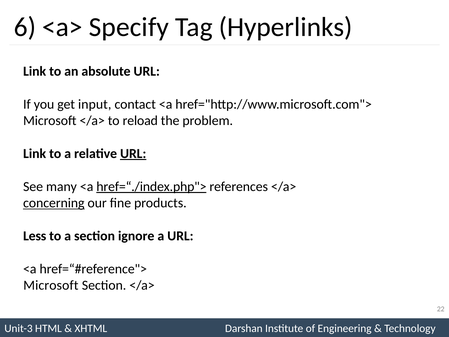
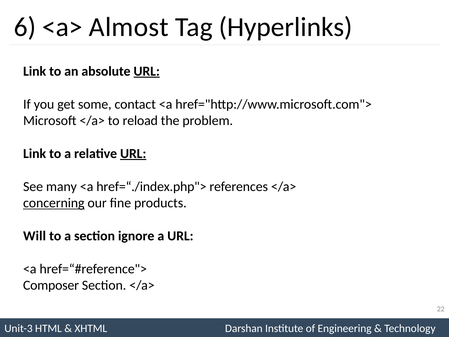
Specify: Specify -> Almost
URL at (147, 71) underline: none -> present
input: input -> some
href=“./index.php"> underline: present -> none
Less: Less -> Will
Microsoft at (51, 285): Microsoft -> Composer
